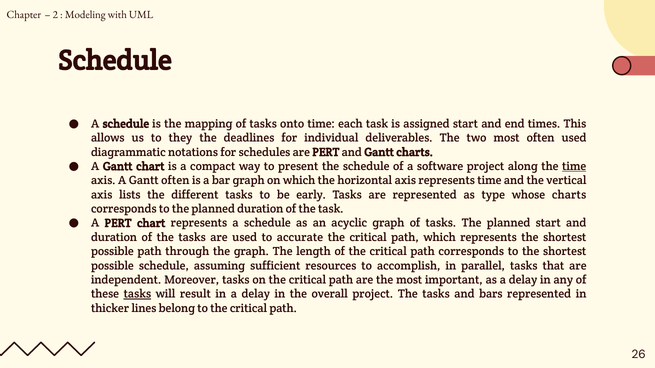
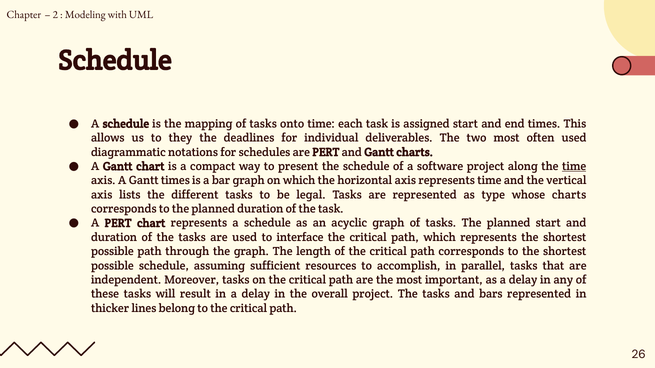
Gantt often: often -> times
early: early -> legal
accurate: accurate -> interface
tasks at (137, 294) underline: present -> none
